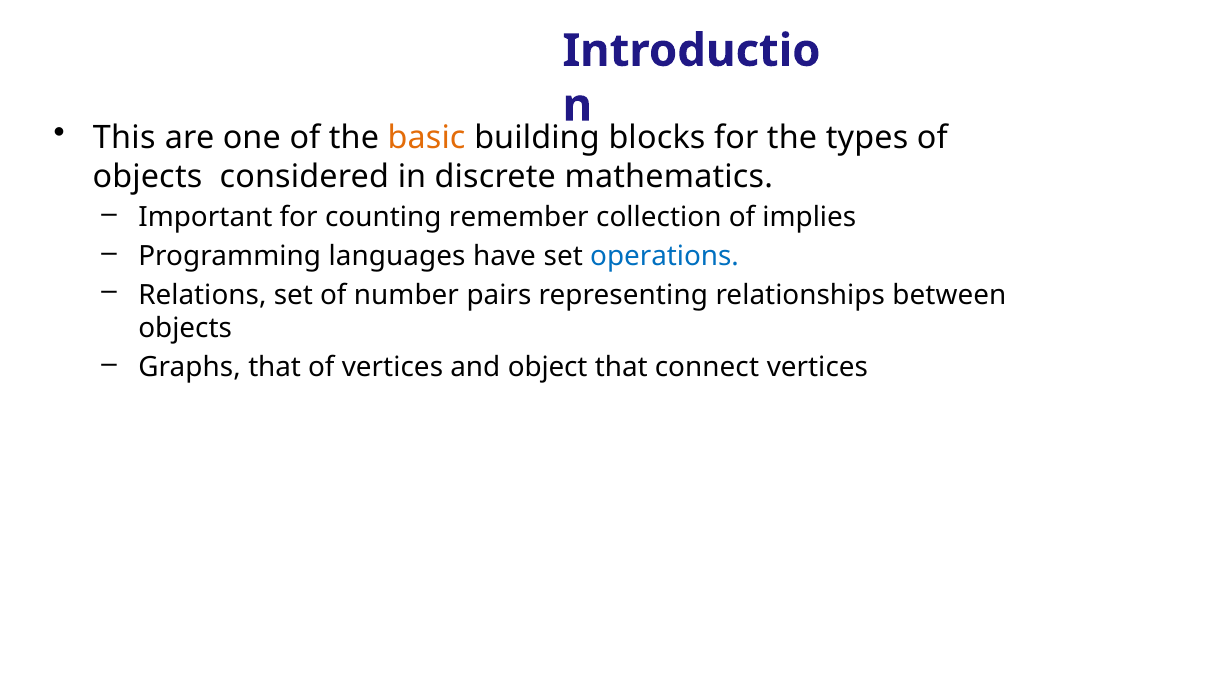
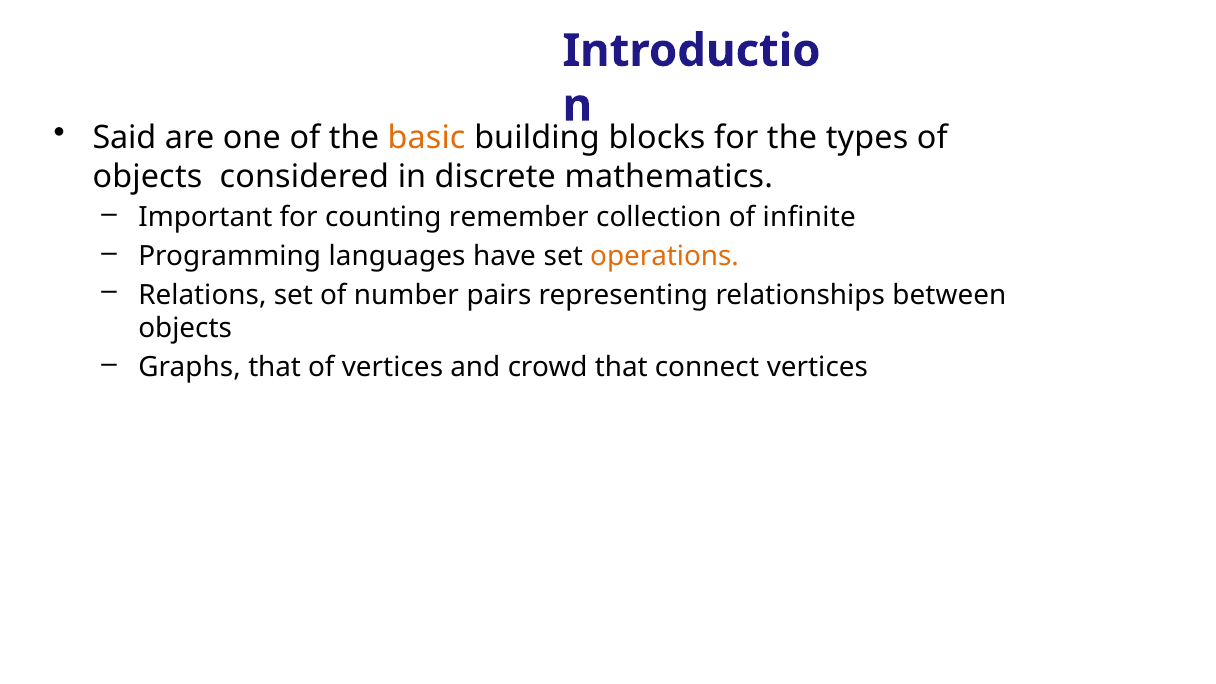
This: This -> Said
implies: implies -> infinite
operations colour: blue -> orange
object: object -> crowd
